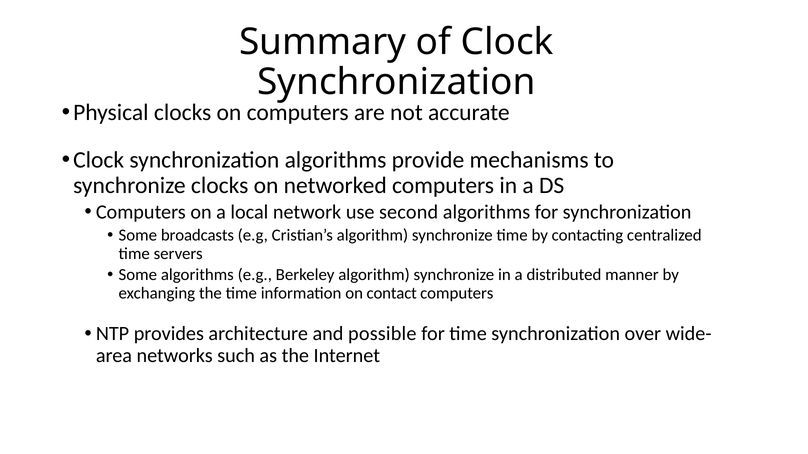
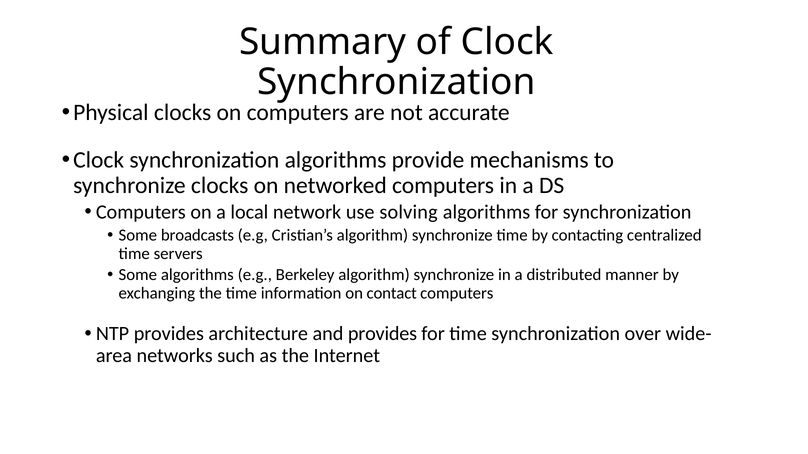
second: second -> solving
and possible: possible -> provides
